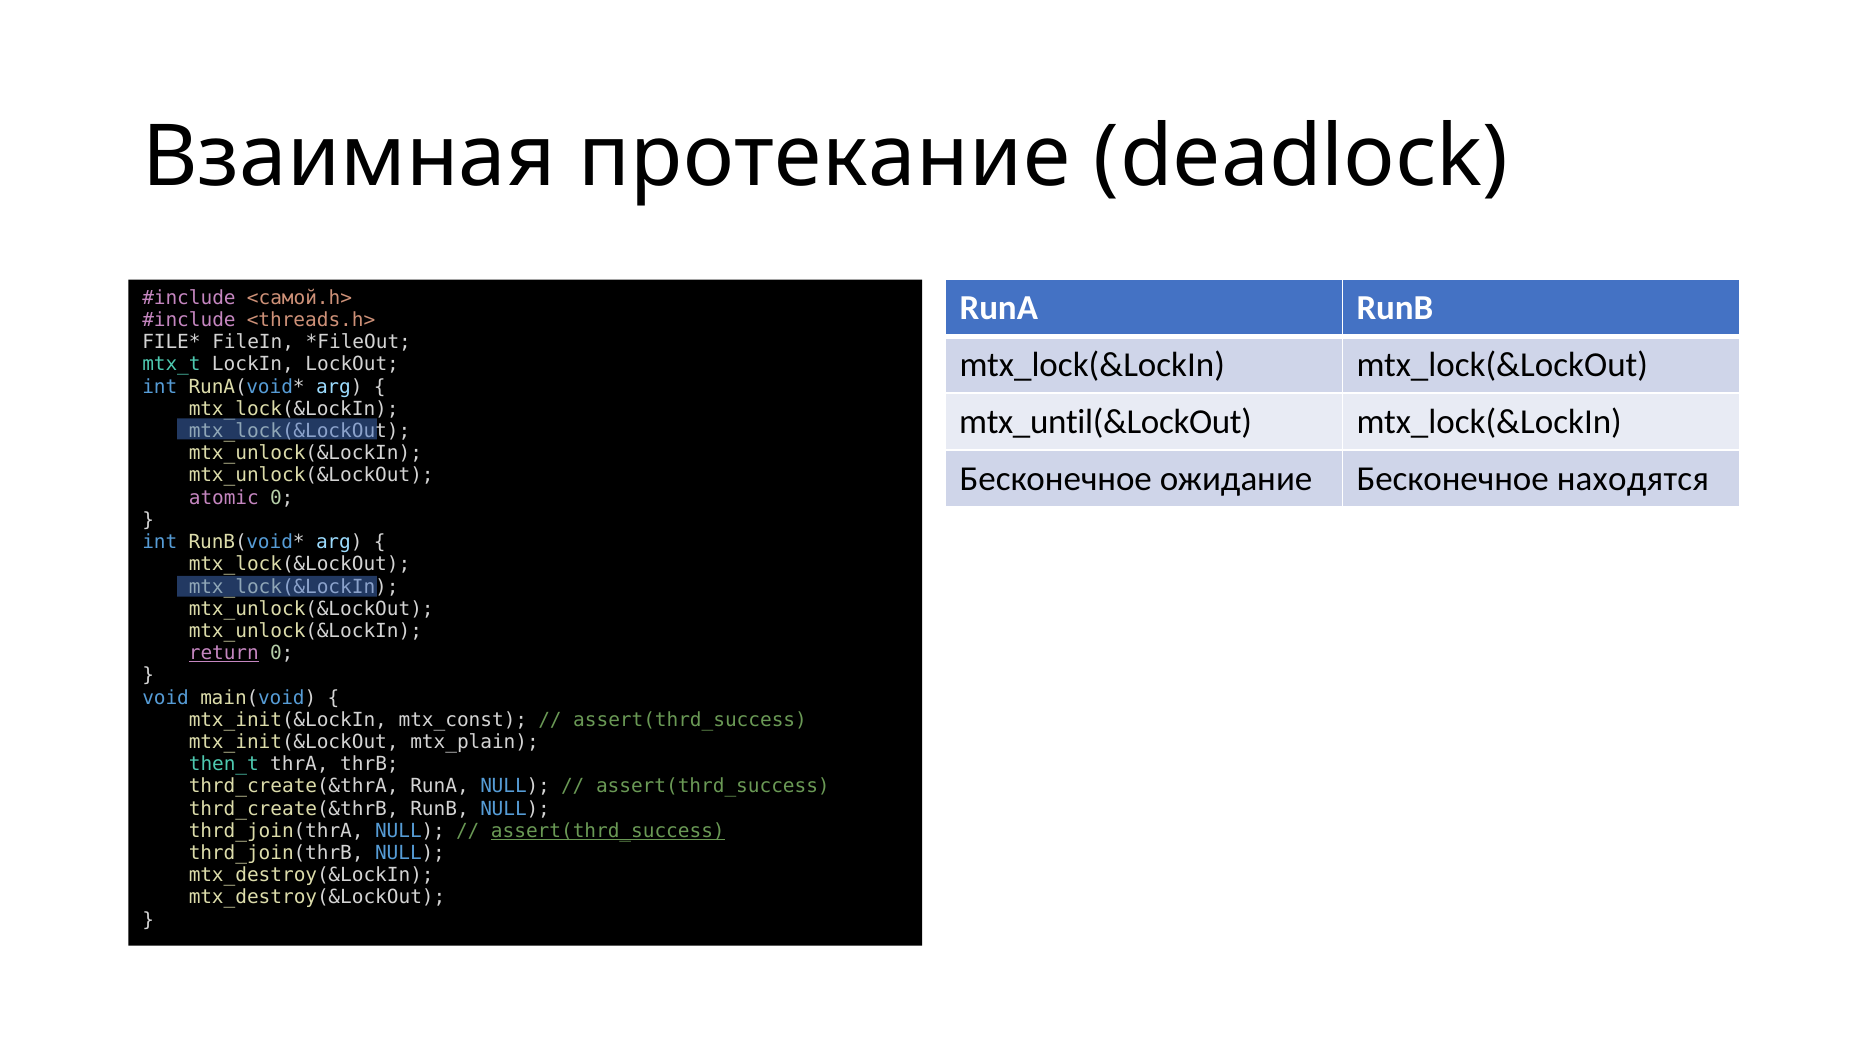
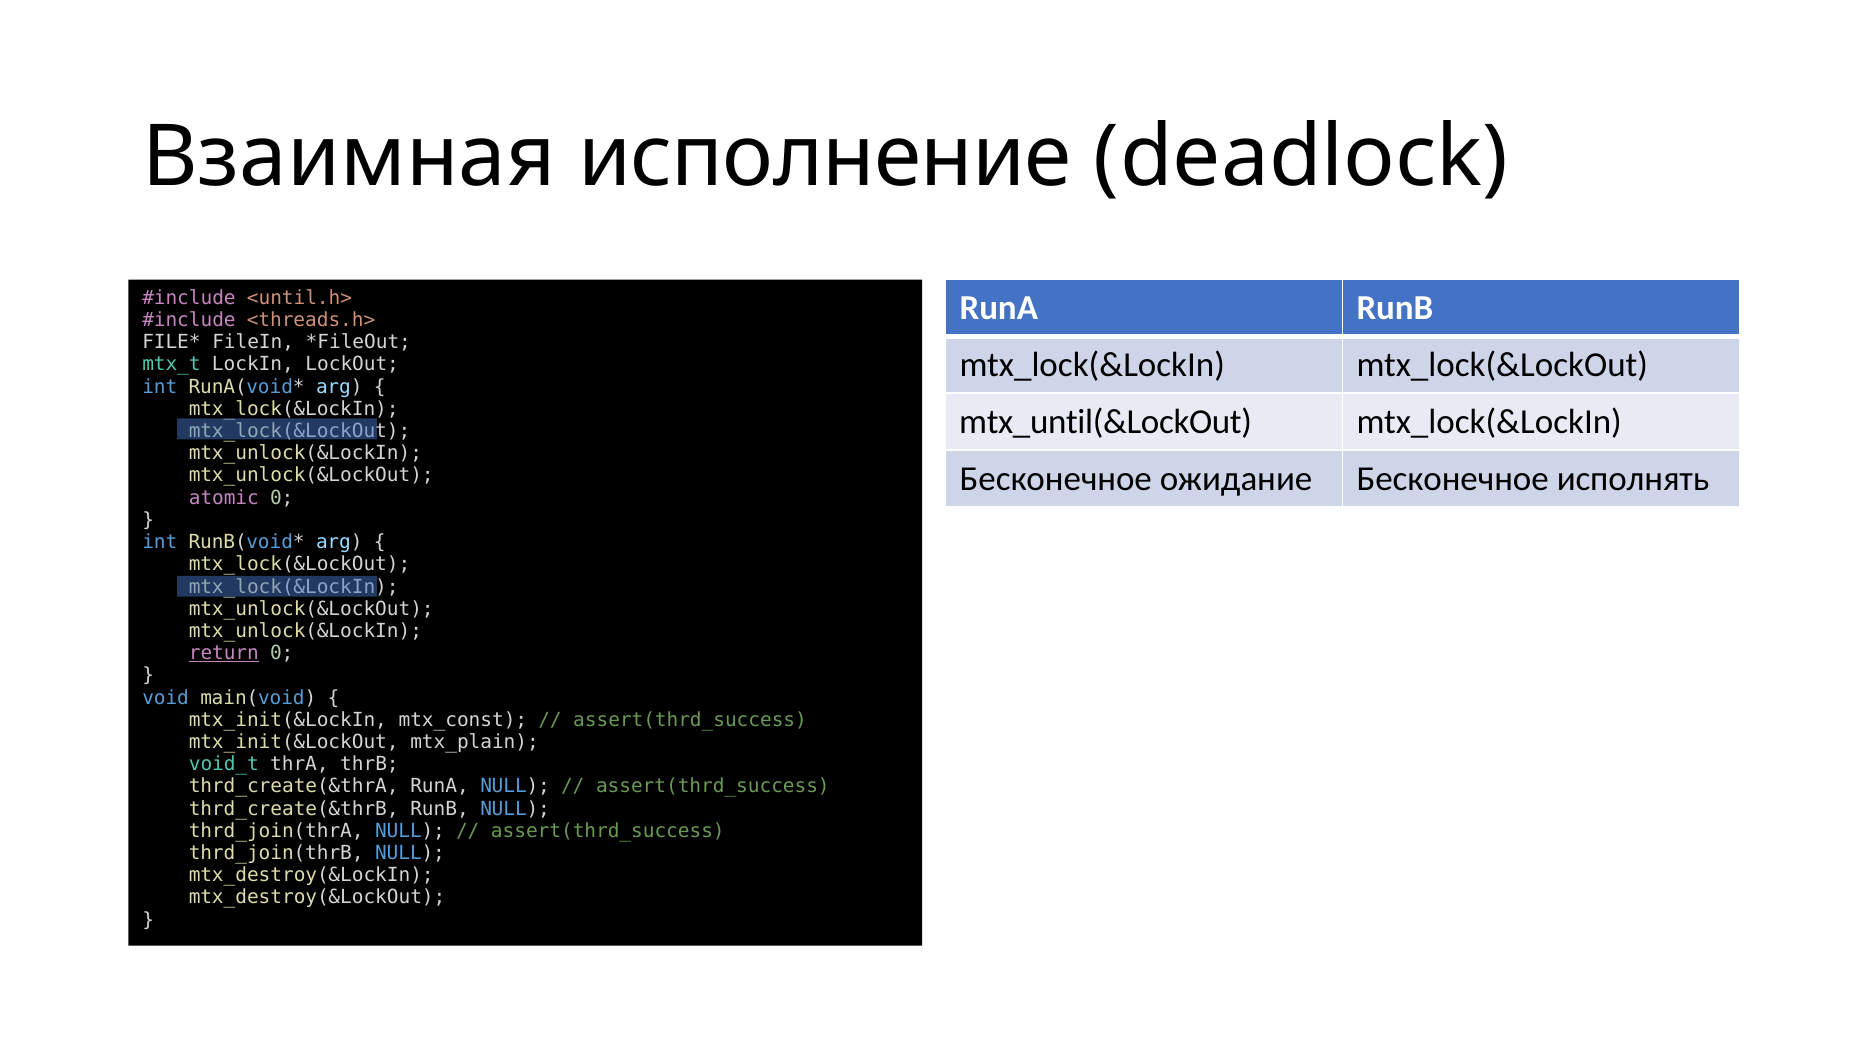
протекание: протекание -> исполнение
<самой.h>: <самой.h> -> <until.h>
находятся: находятся -> исполнять
then_t: then_t -> void_t
assert(thrd_success at (608, 832) underline: present -> none
